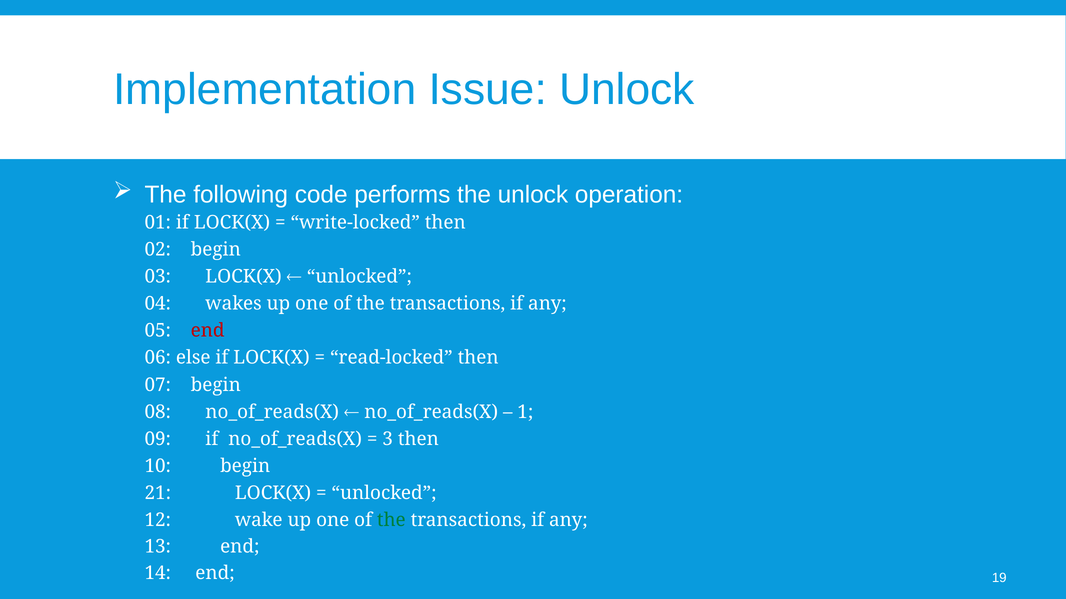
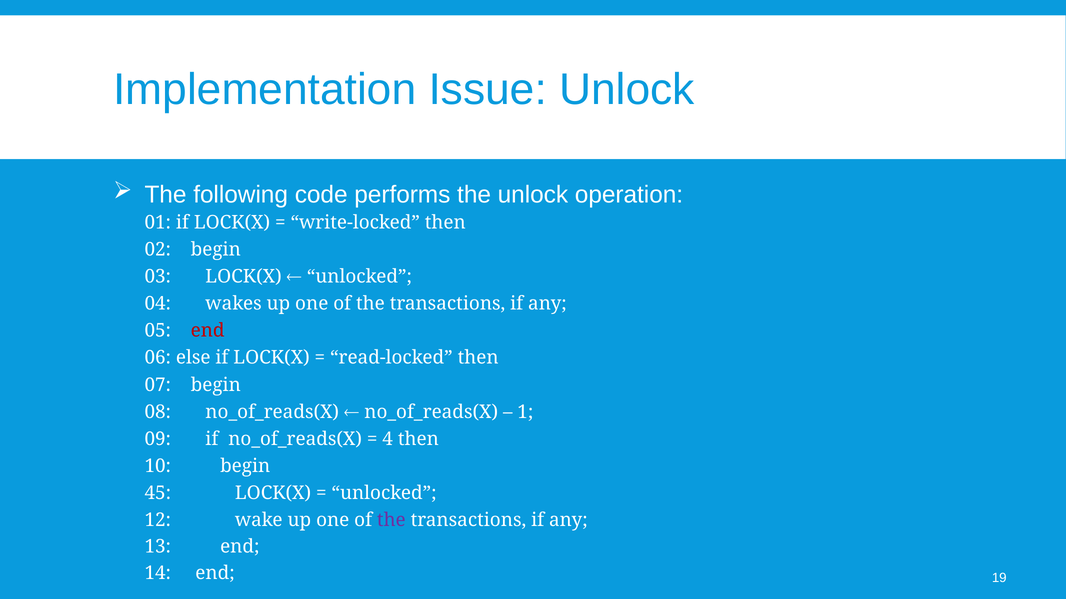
3: 3 -> 4
21: 21 -> 45
the at (391, 520) colour: green -> purple
